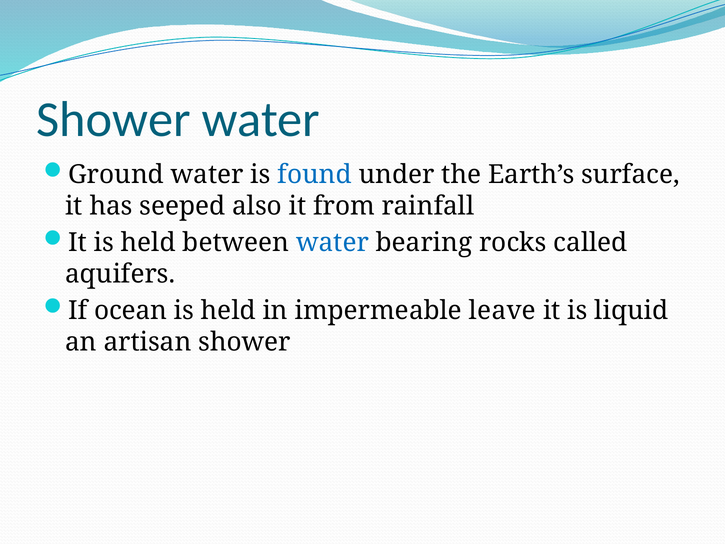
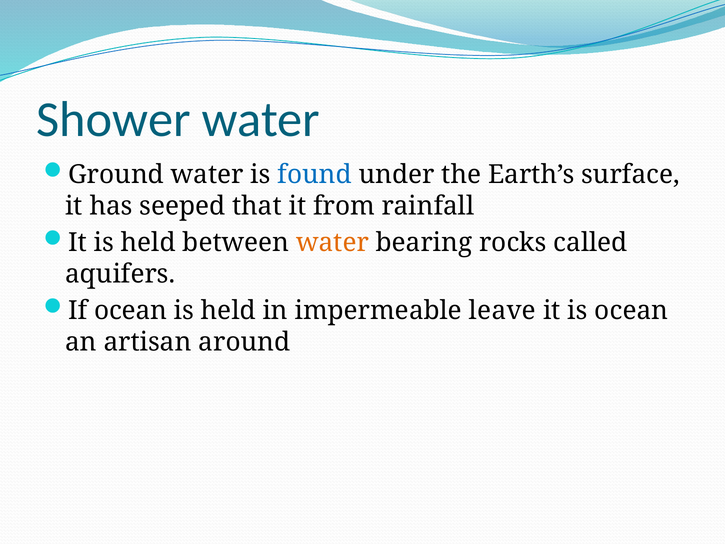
also: also -> that
water at (333, 243) colour: blue -> orange
is liquid: liquid -> ocean
artisan shower: shower -> around
